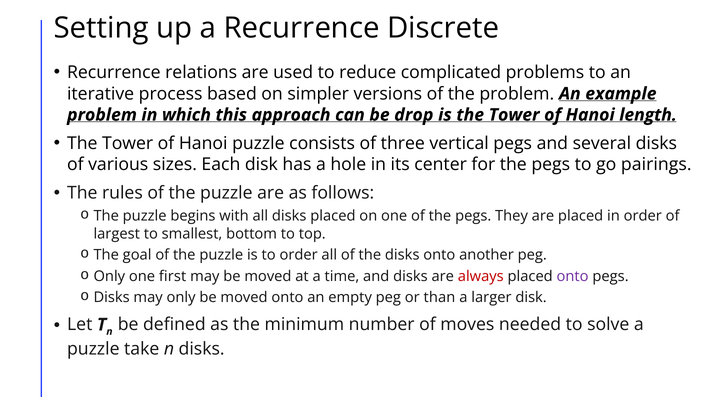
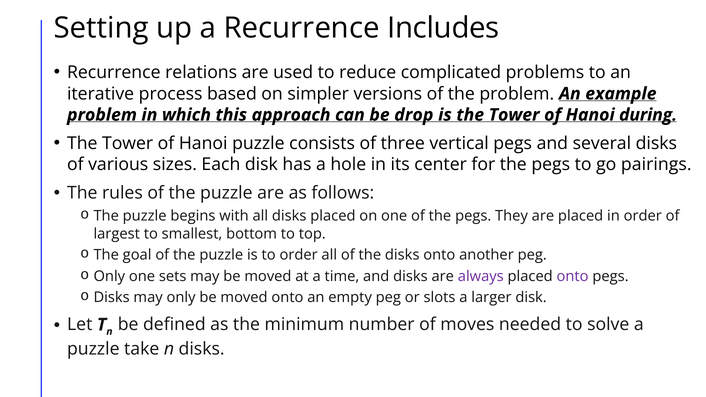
Discrete: Discrete -> Includes
length: length -> during
first: first -> sets
always colour: red -> purple
than: than -> slots
